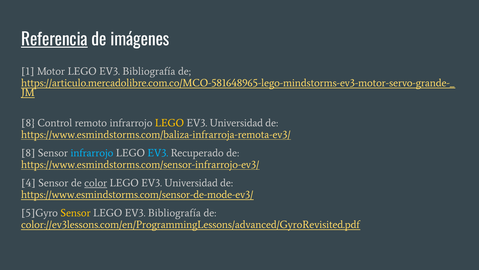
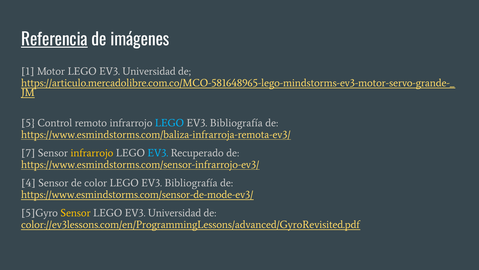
Motor LEGO EV3 Bibliografía: Bibliografía -> Universidad
8 at (28, 123): 8 -> 5
LEGO at (169, 123) colour: yellow -> light blue
Universidad at (236, 123): Universidad -> Bibliografía
8 at (28, 153): 8 -> 7
infrarrojo at (92, 153) colour: light blue -> yellow
color underline: present -> none
Universidad at (191, 183): Universidad -> Bibliografía
Bibliografía at (174, 213): Bibliografía -> Universidad
